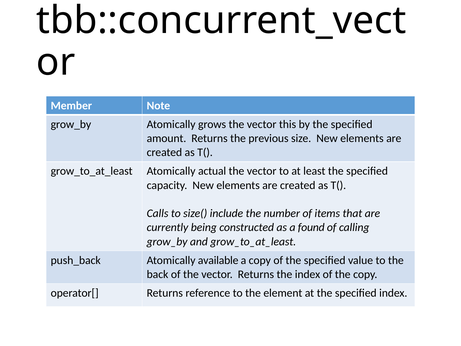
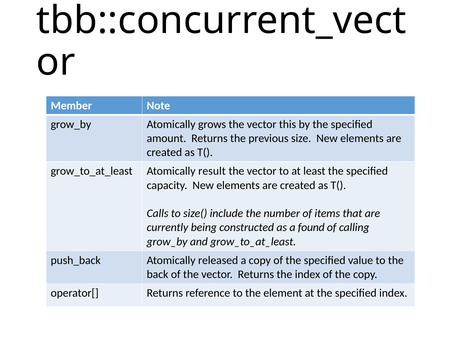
actual: actual -> result
available: available -> released
